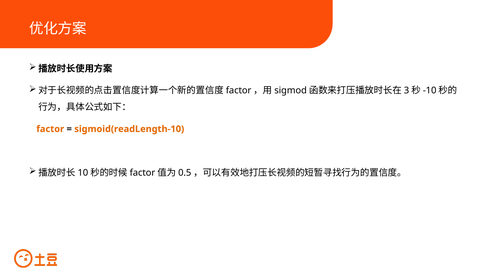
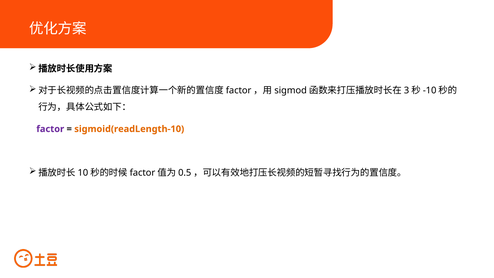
factor colour: orange -> purple
